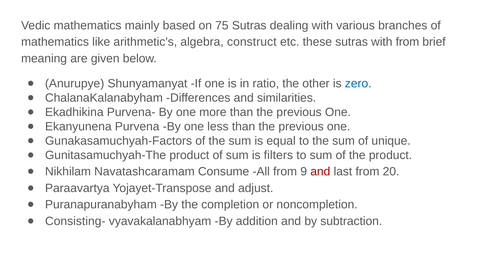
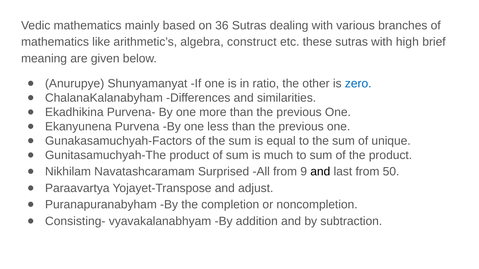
75: 75 -> 36
with from: from -> high
filters: filters -> much
Consume: Consume -> Surprised
and at (320, 172) colour: red -> black
20: 20 -> 50
